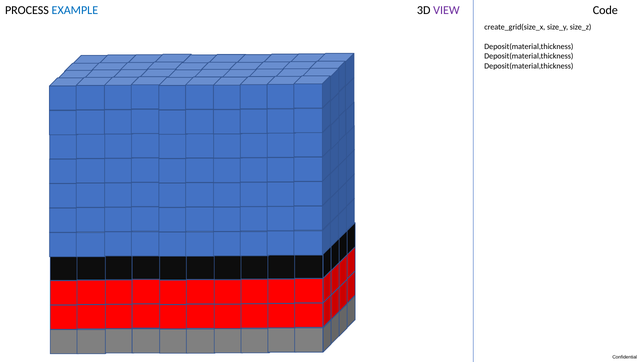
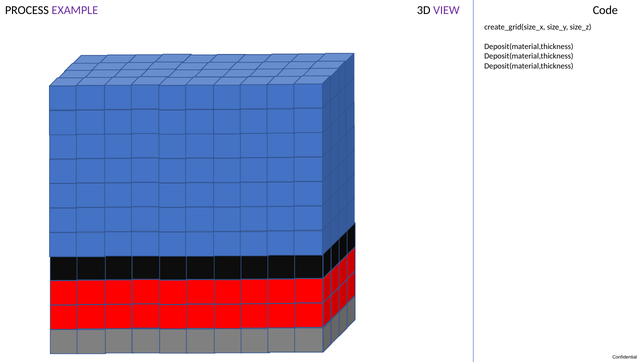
EXAMPLE colour: blue -> purple
